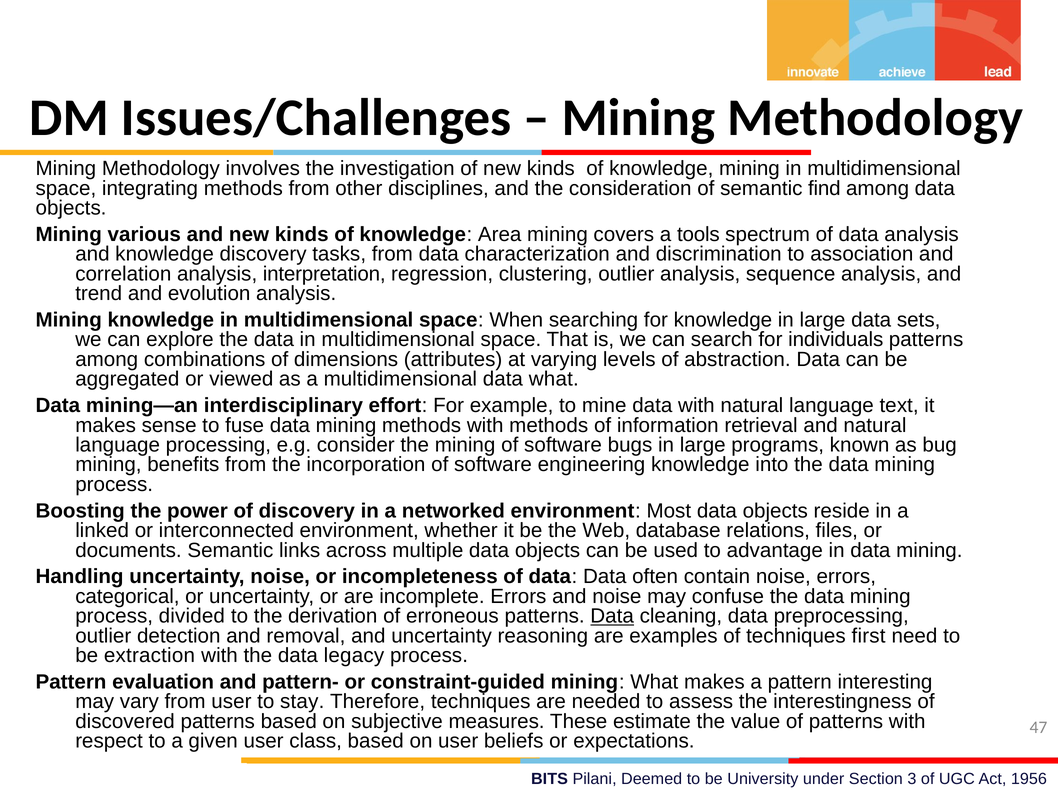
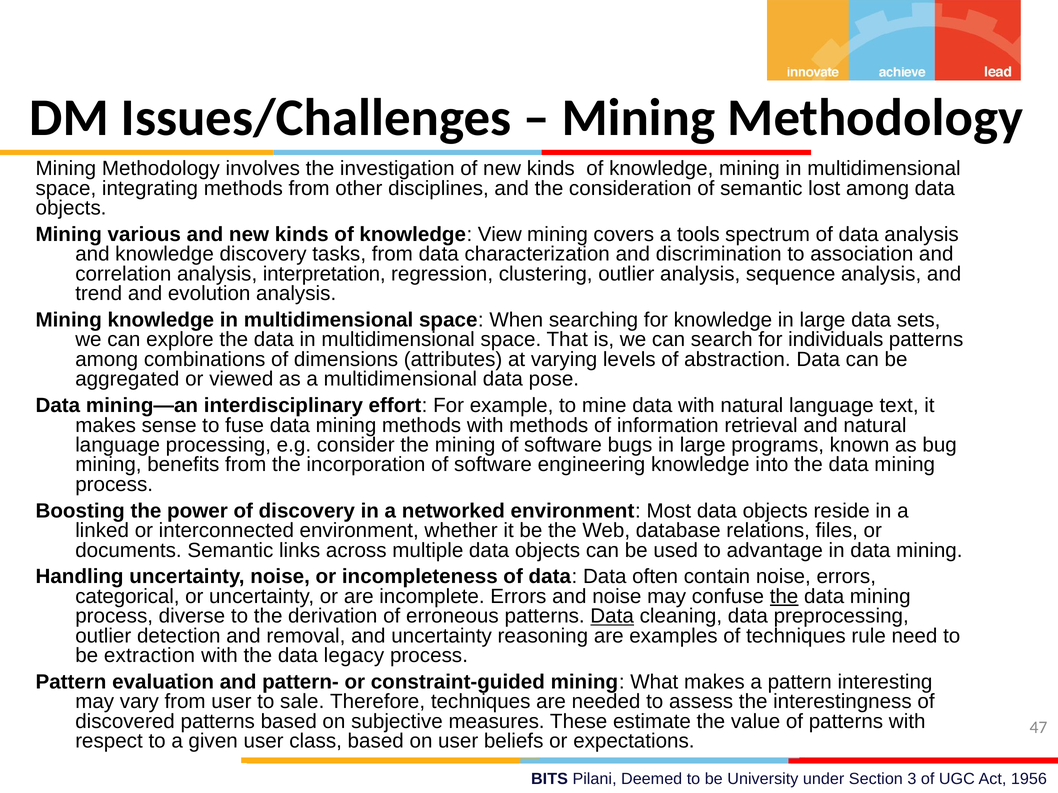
find: find -> lost
Area: Area -> View
data what: what -> pose
the at (784, 597) underline: none -> present
divided: divided -> diverse
first: first -> rule
stay: stay -> sale
